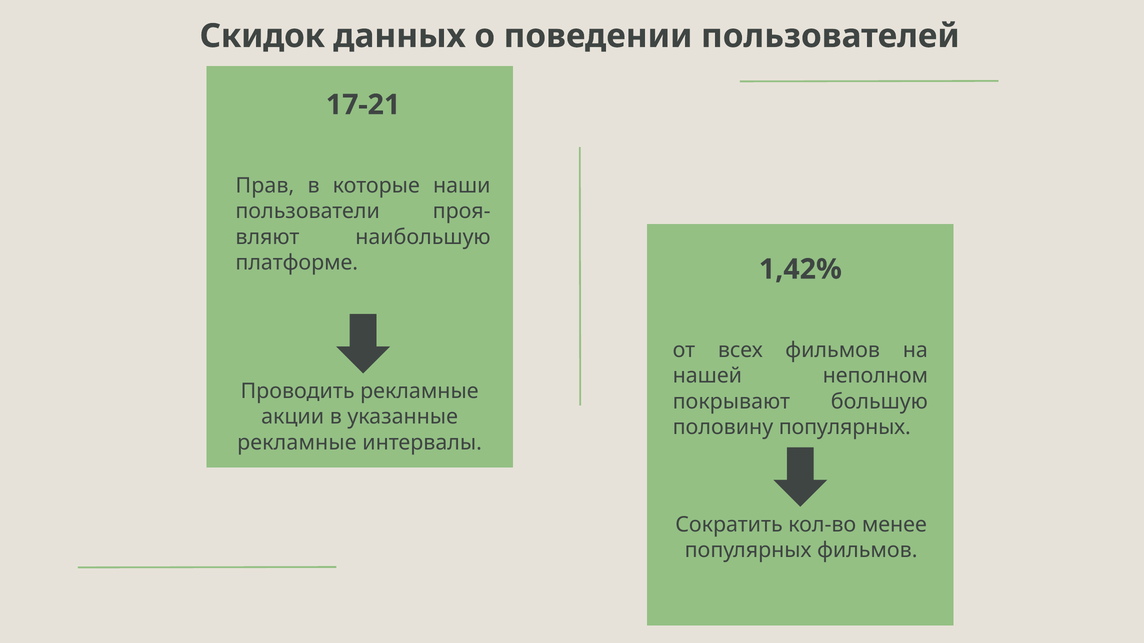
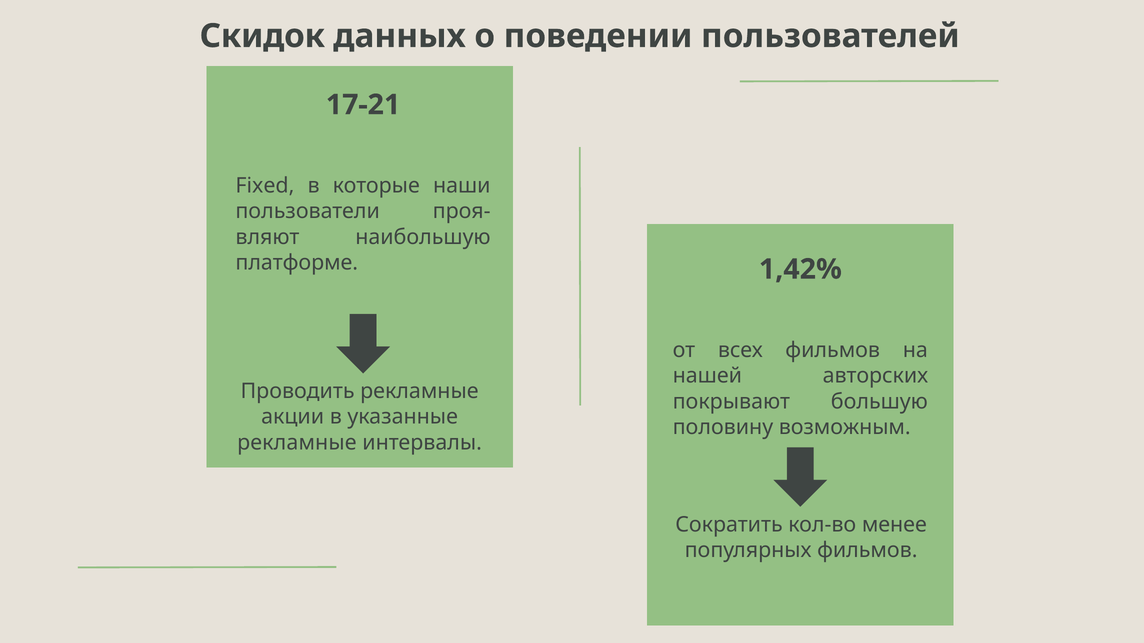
Прав: Прав -> Fixed
неполном: неполном -> авторских
половину популярных: популярных -> возможным
